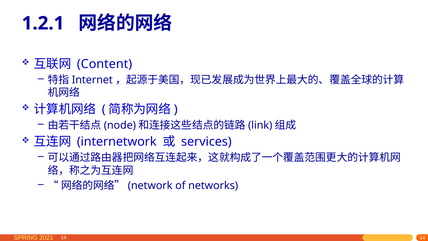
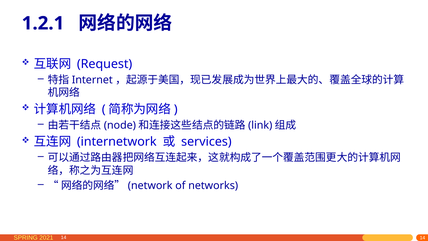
Content: Content -> Request
